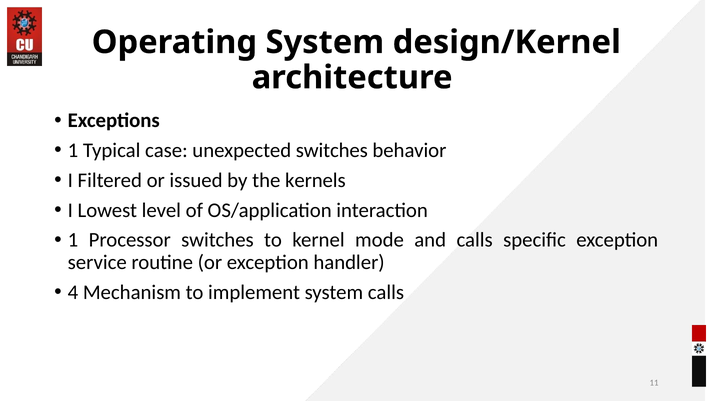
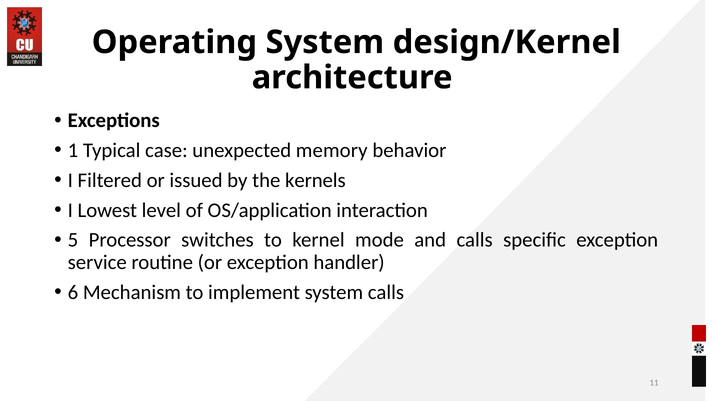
unexpected switches: switches -> memory
1 at (73, 240): 1 -> 5
4: 4 -> 6
